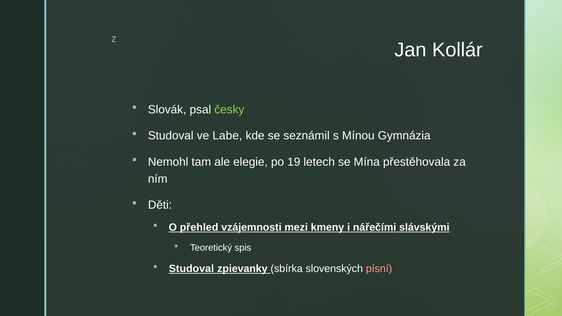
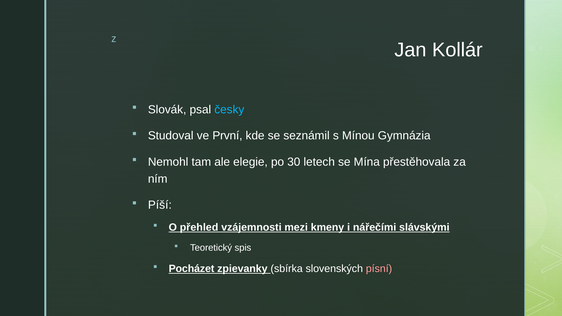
česky colour: light green -> light blue
Labe: Labe -> První
19: 19 -> 30
Děti: Děti -> Píší
Studoval at (191, 269): Studoval -> Pocházet
